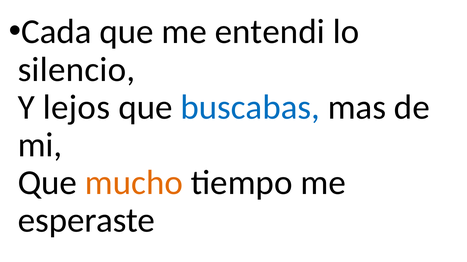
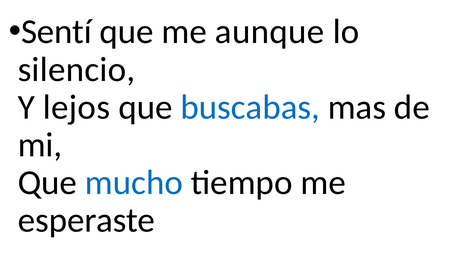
Cada: Cada -> Sentí
entendi: entendi -> aunque
mucho colour: orange -> blue
